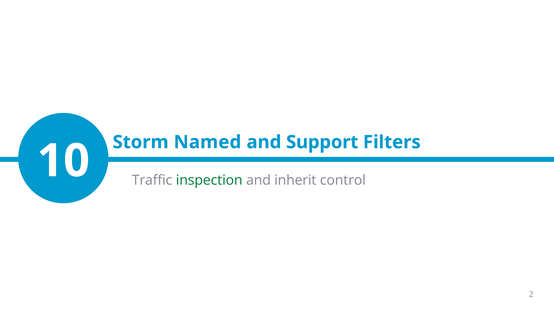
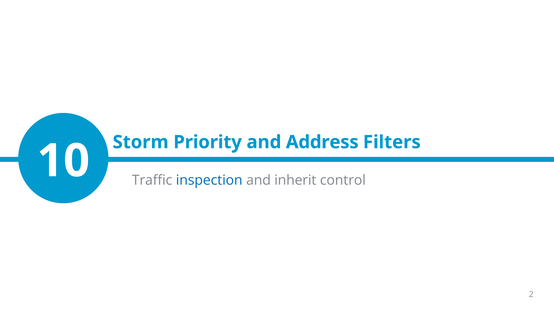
Named: Named -> Priority
Support: Support -> Address
inspection colour: green -> blue
